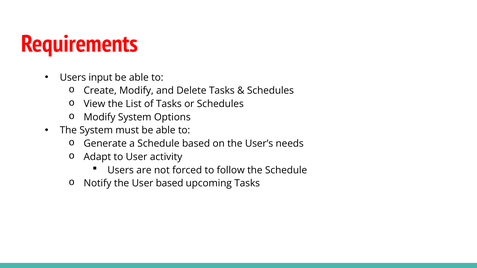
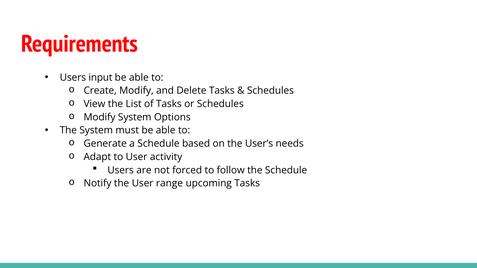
User based: based -> range
